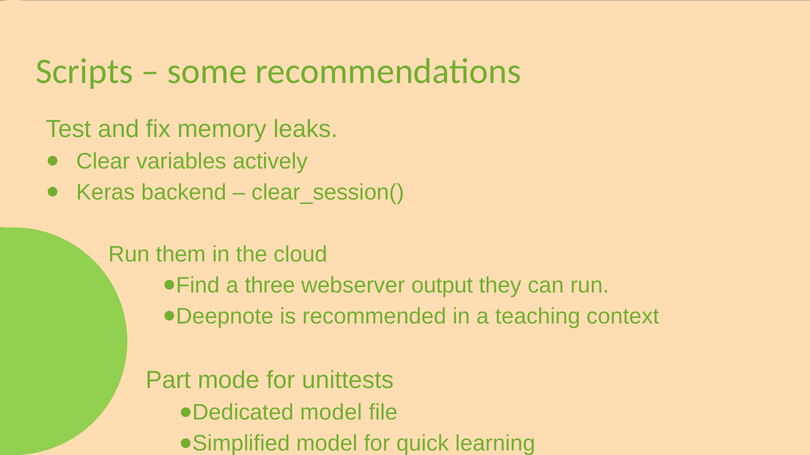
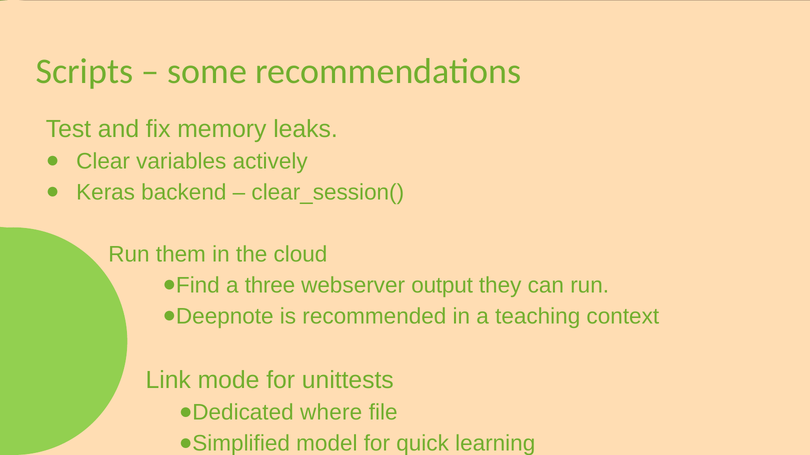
Part: Part -> Link
model at (331, 413): model -> where
